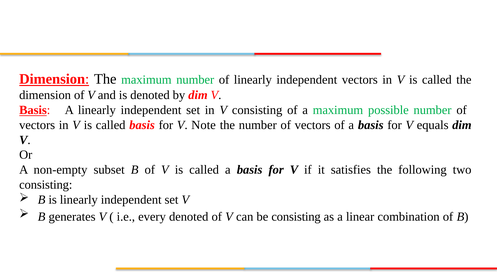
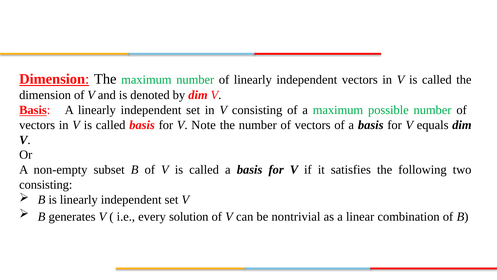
every denoted: denoted -> solution
be consisting: consisting -> nontrivial
